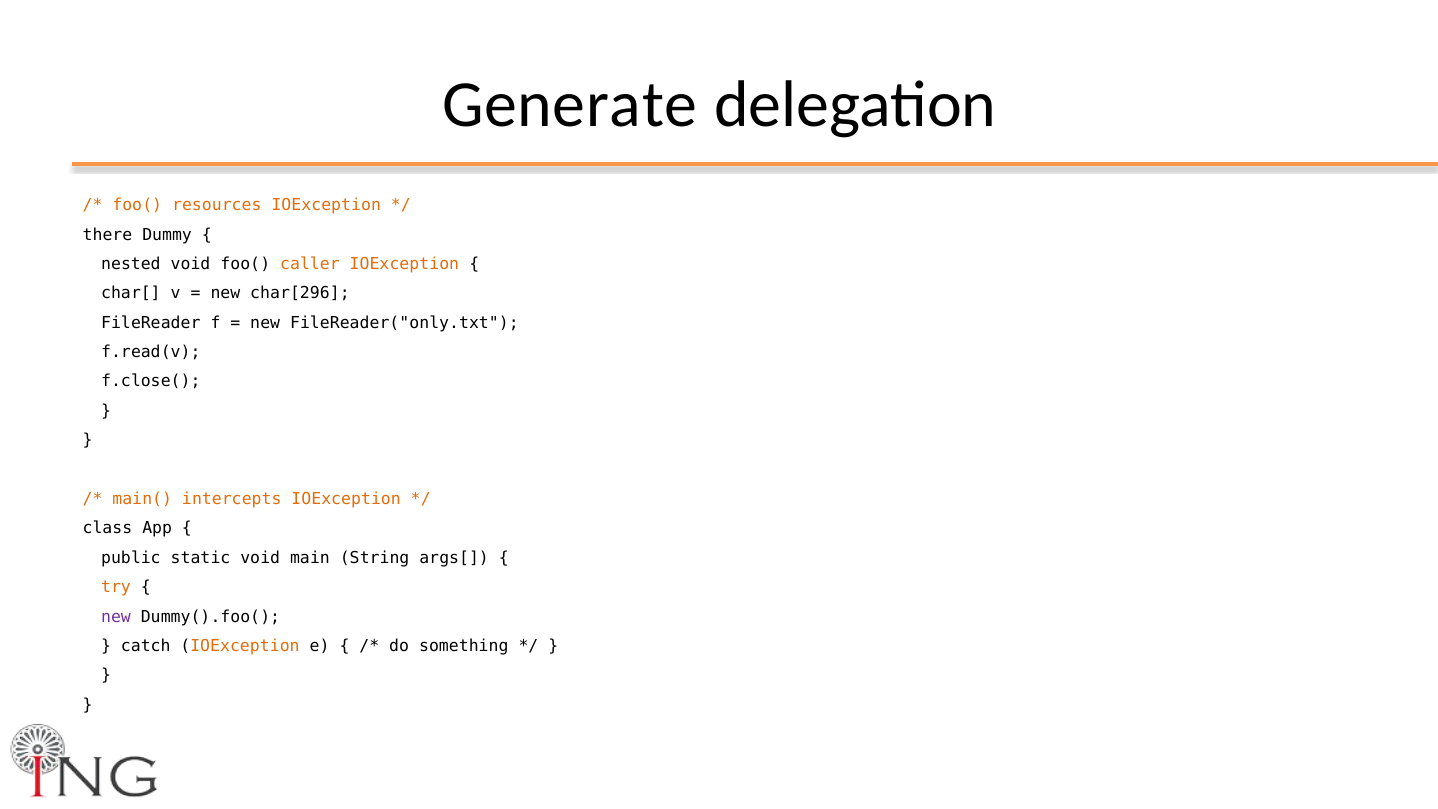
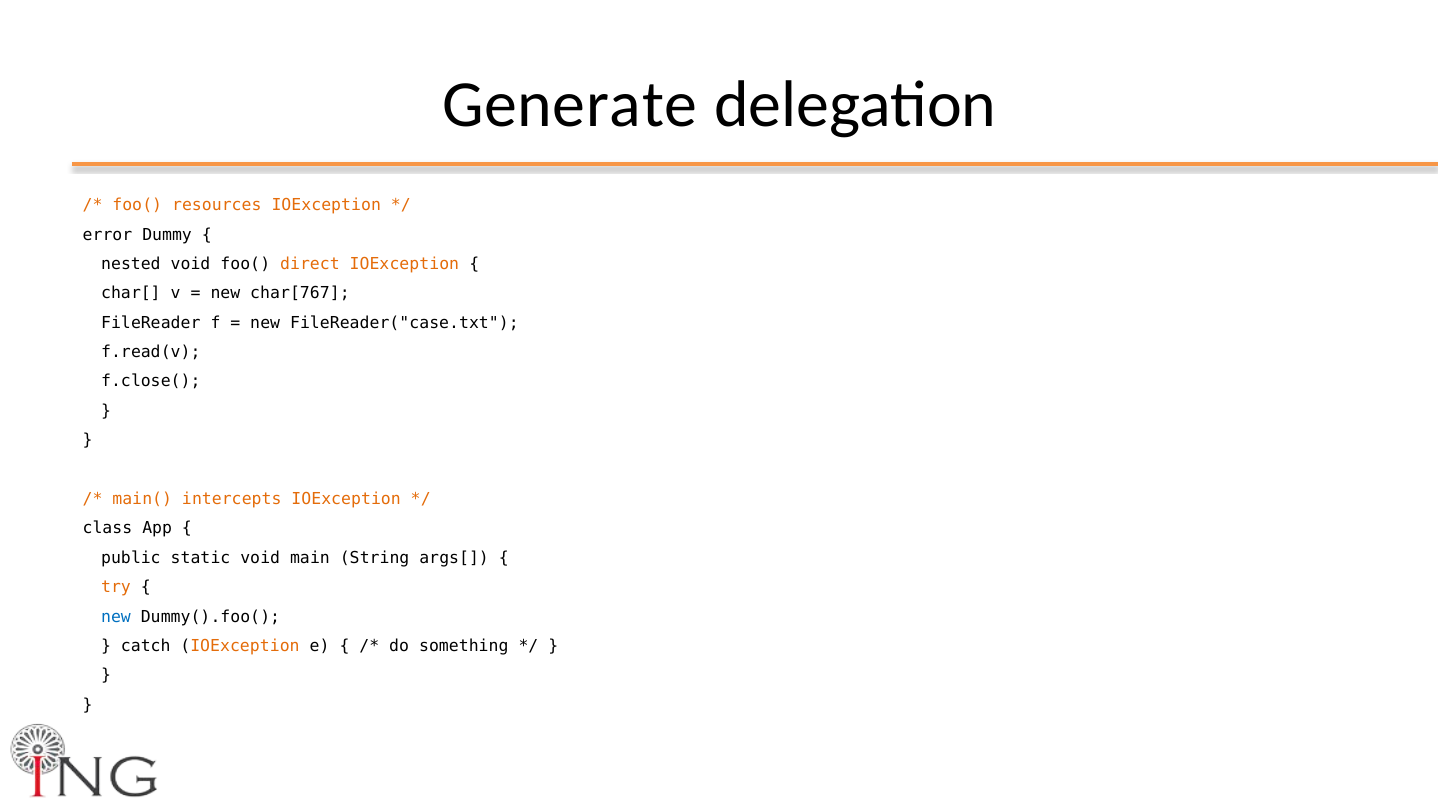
there: there -> error
caller: caller -> direct
char[296: char[296 -> char[767
FileReader("only.txt: FileReader("only.txt -> FileReader("case.txt
new at (116, 617) colour: purple -> blue
